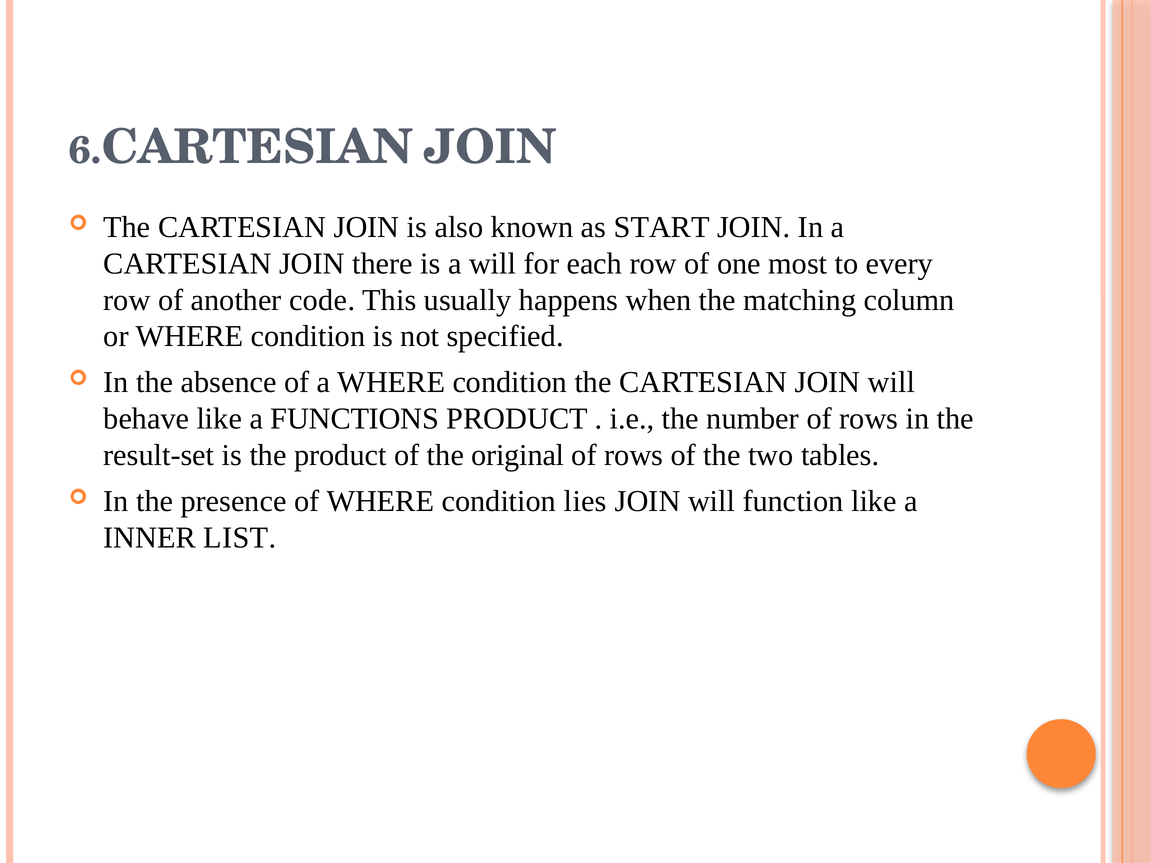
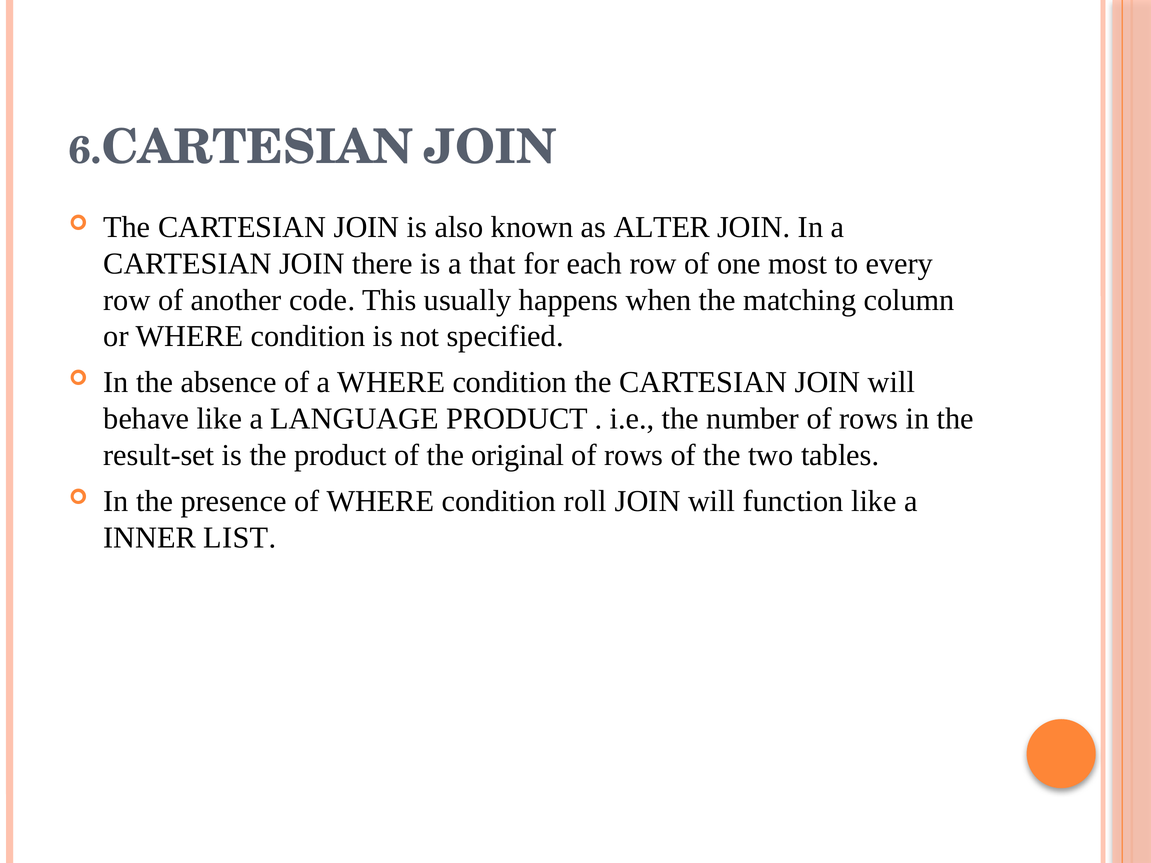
START: START -> ALTER
a will: will -> that
FUNCTIONS: FUNCTIONS -> LANGUAGE
lies: lies -> roll
